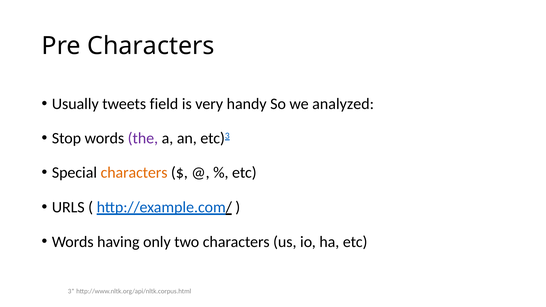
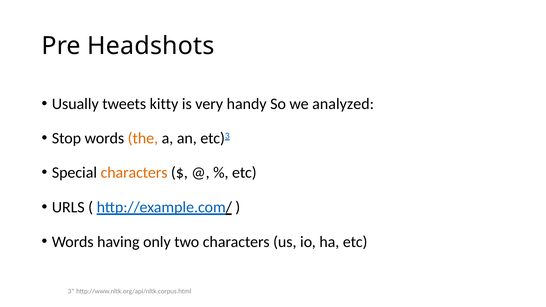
Pre Characters: Characters -> Headshots
field: field -> kitty
the colour: purple -> orange
